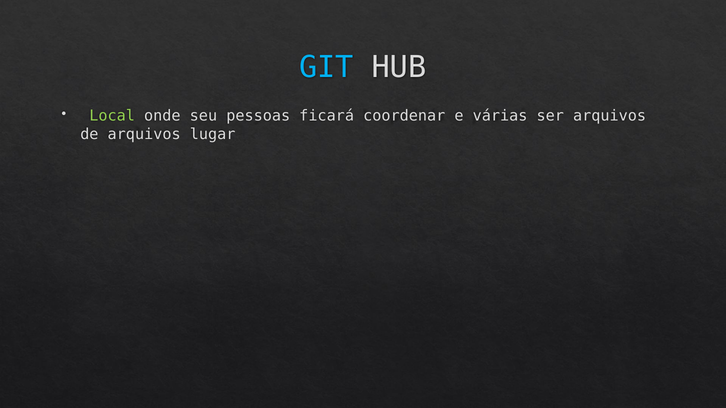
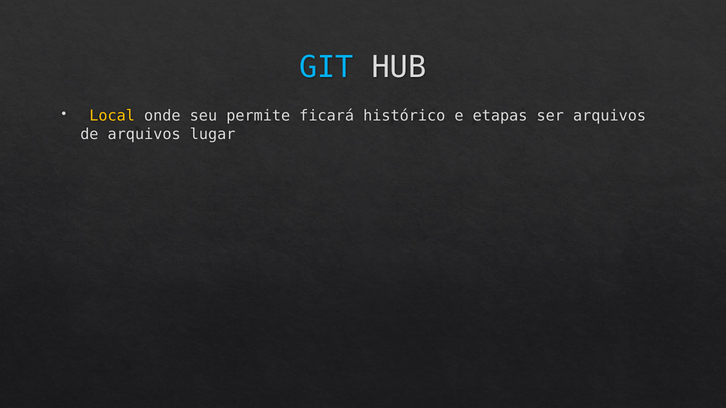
Local colour: light green -> yellow
pessoas: pessoas -> permite
coordenar: coordenar -> histórico
várias: várias -> etapas
